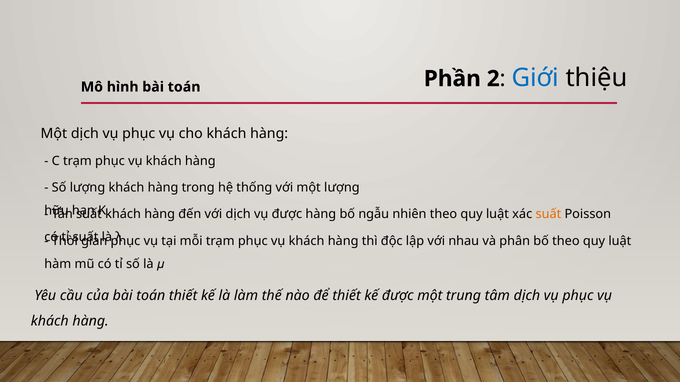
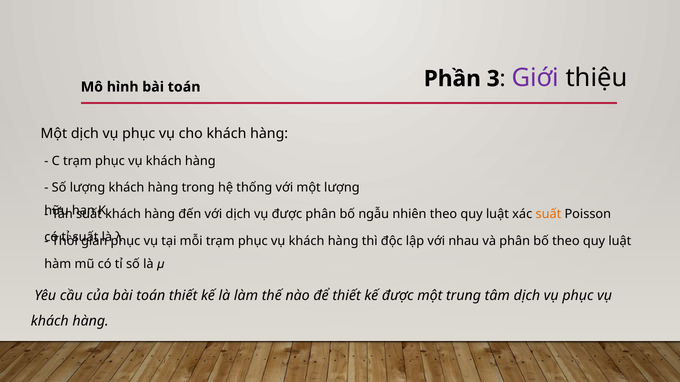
2: 2 -> 3
Giới colour: blue -> purple
được hàng: hàng -> phân
